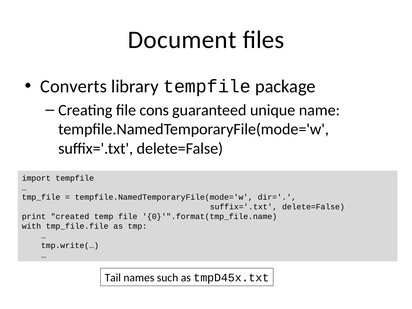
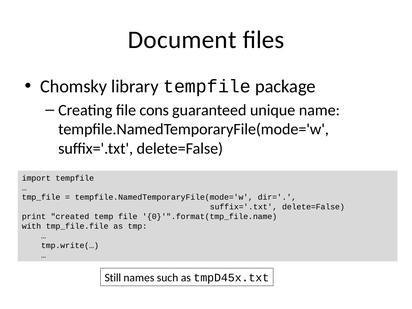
Converts: Converts -> Chomsky
Tail: Tail -> Still
